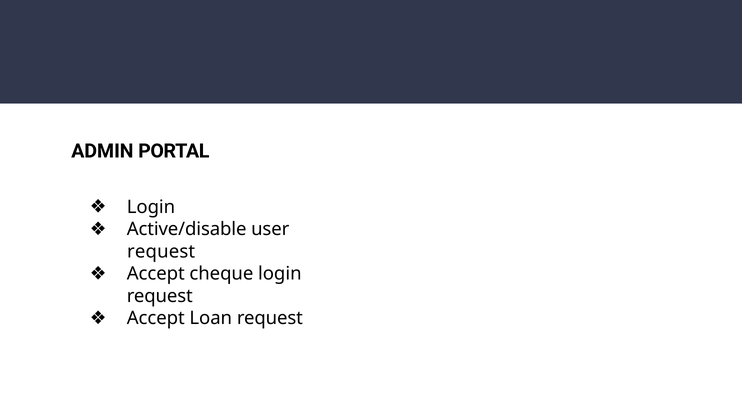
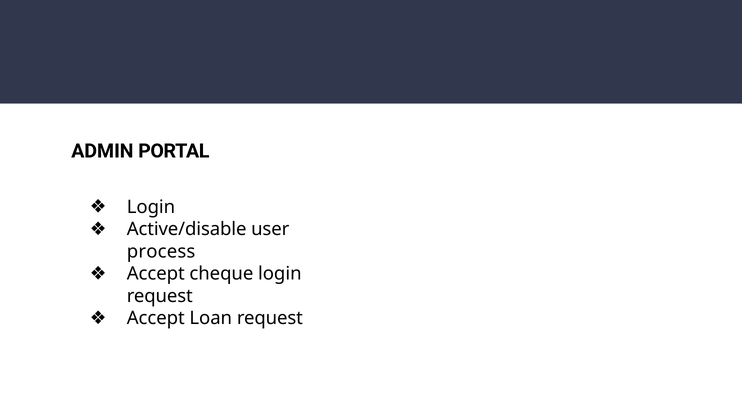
request at (161, 252): request -> process
